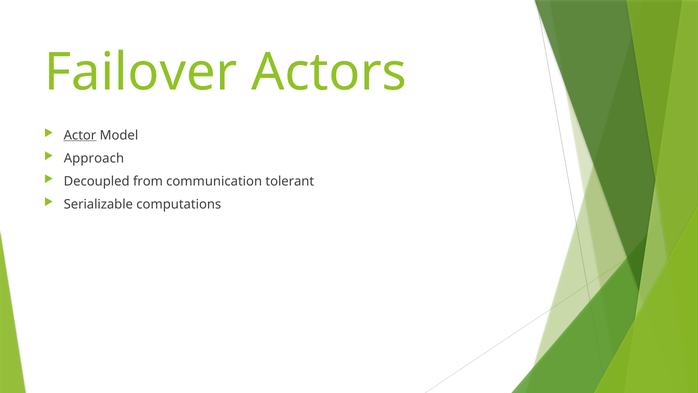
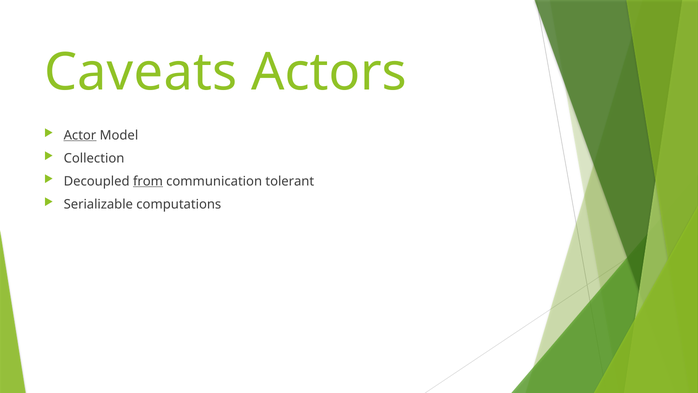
Failover: Failover -> Caveats
Approach: Approach -> Collection
from underline: none -> present
